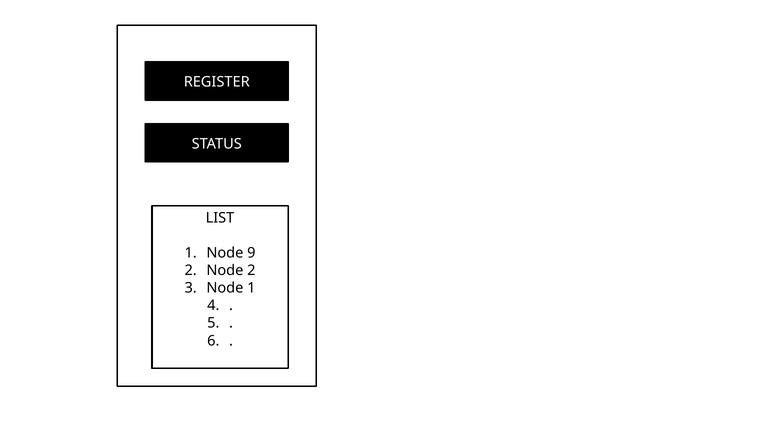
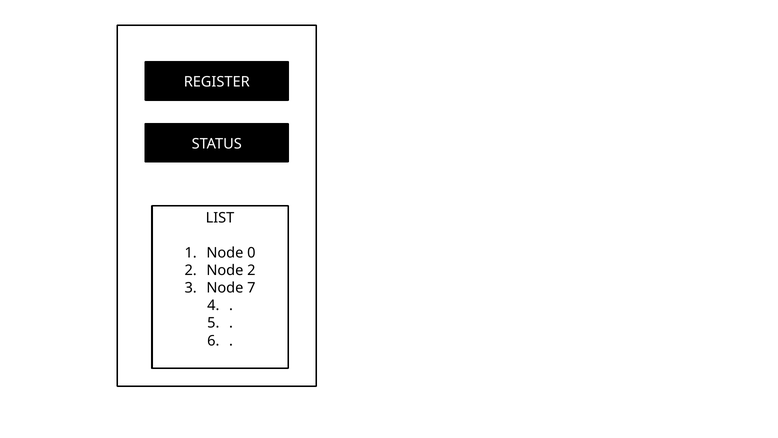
9: 9 -> 0
Node 1: 1 -> 7
